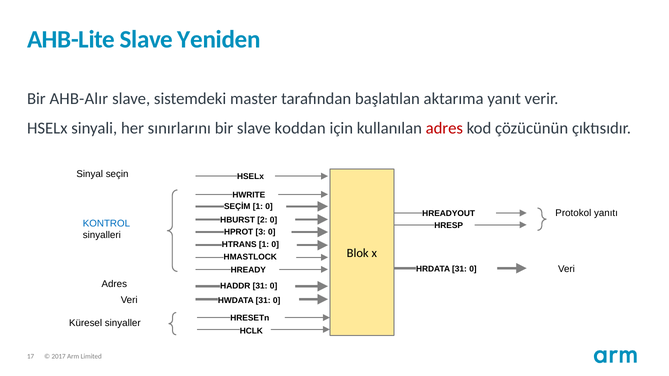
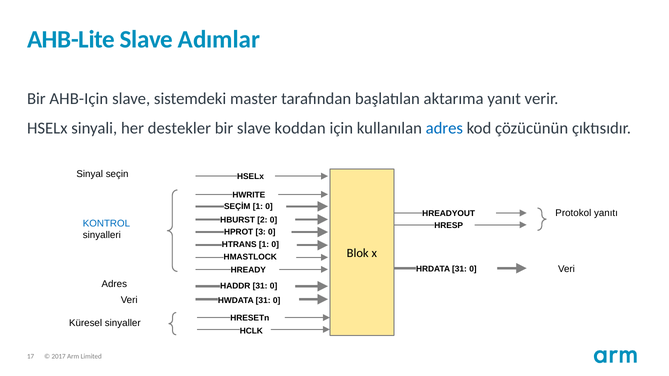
Yeniden: Yeniden -> Adımlar
AHB-Alır: AHB-Alır -> AHB-Için
sınırlarını: sınırlarını -> destekler
adres at (444, 128) colour: red -> blue
